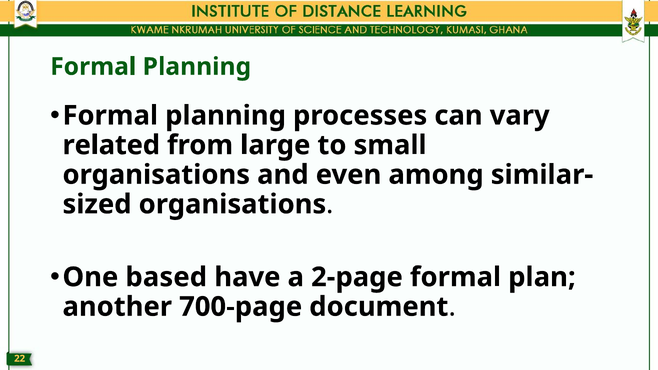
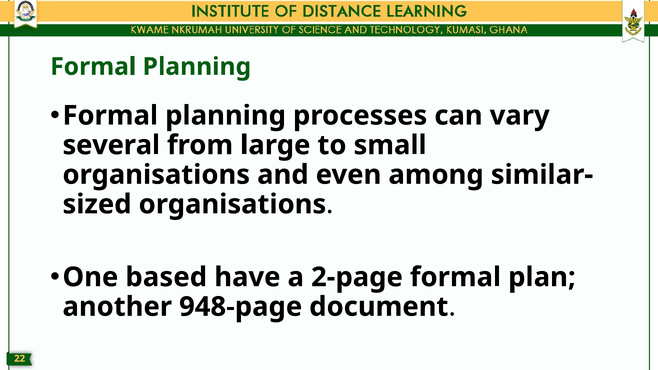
related: related -> several
700-page: 700-page -> 948-page
